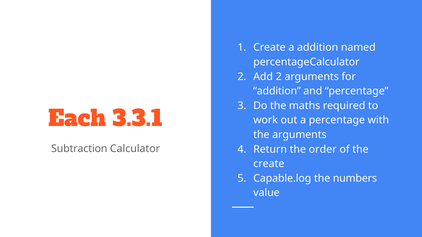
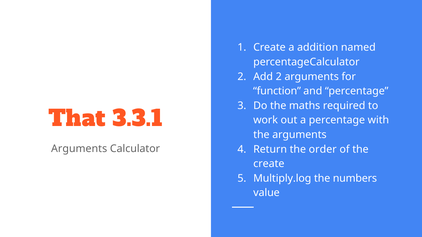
addition at (277, 91): addition -> function
Each: Each -> That
Subtraction at (79, 149): Subtraction -> Arguments
Capable.log: Capable.log -> Multiply.log
